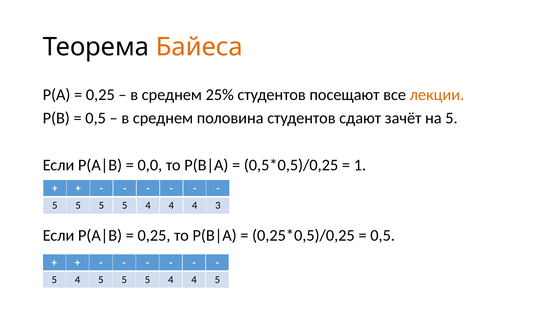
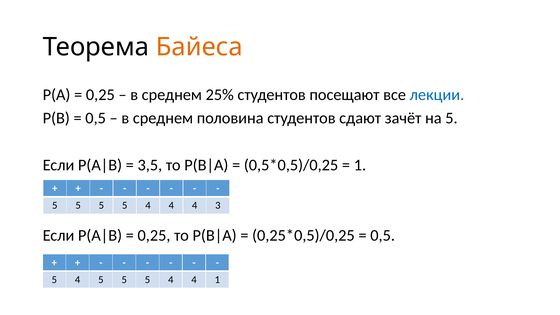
лекции colour: orange -> blue
0,0: 0,0 -> 3,5
4 4 5: 5 -> 1
